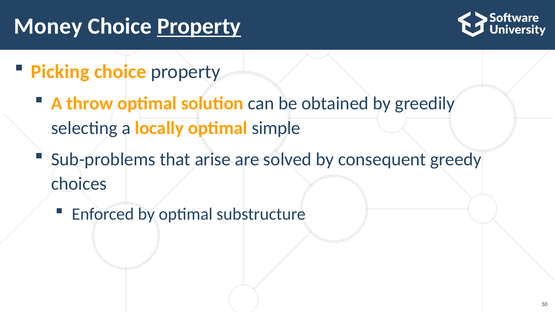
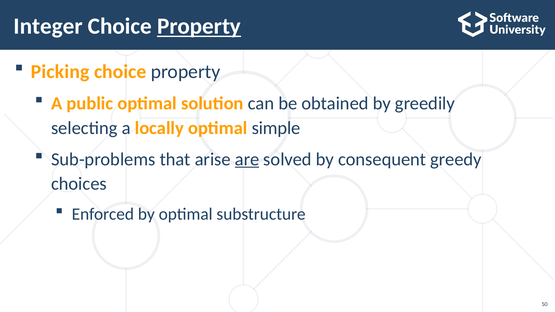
Money: Money -> Integer
throw: throw -> public
are underline: none -> present
